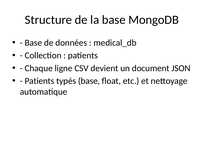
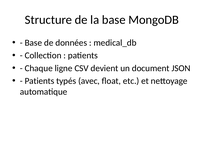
typés base: base -> avec
